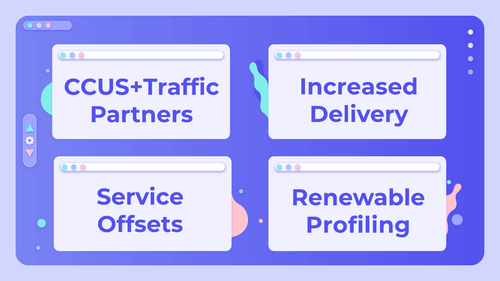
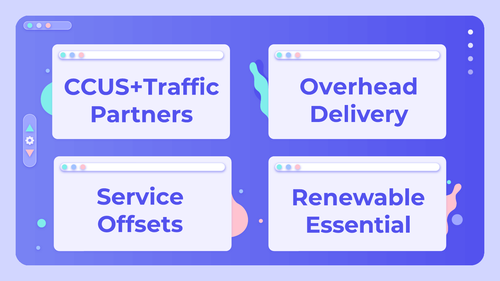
Increased: Increased -> Overhead
Profiling: Profiling -> Essential
